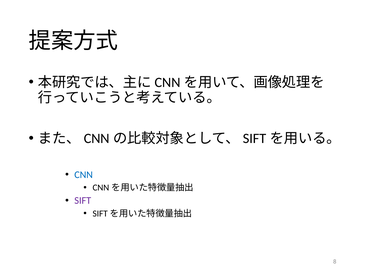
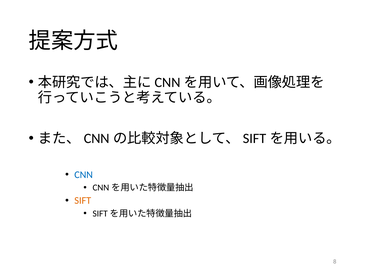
SIFT colour: purple -> orange
